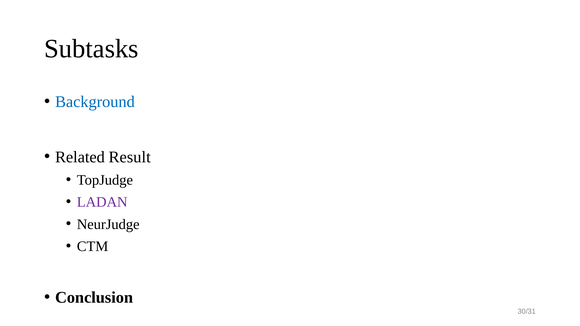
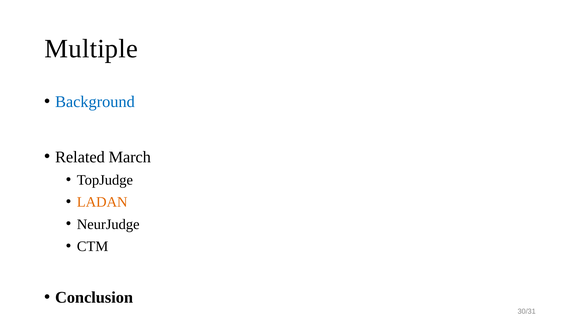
Subtasks: Subtasks -> Multiple
Result: Result -> March
LADAN colour: purple -> orange
